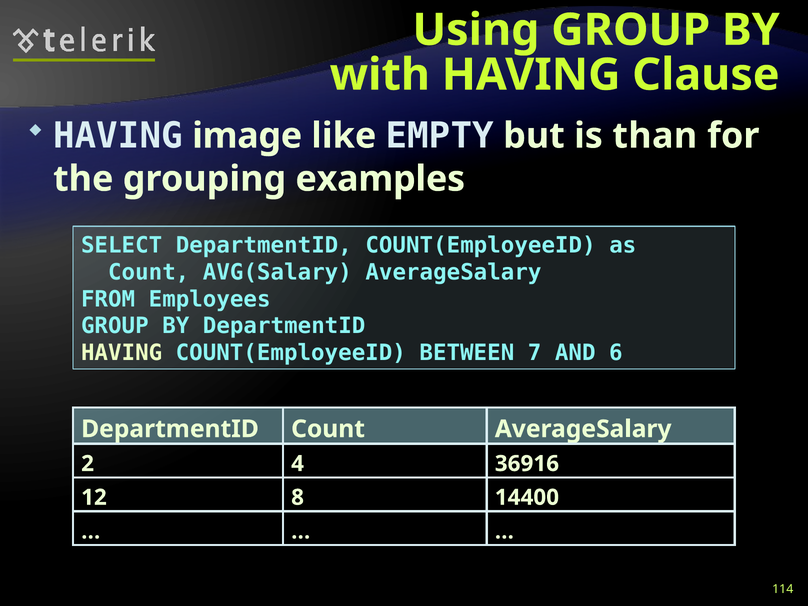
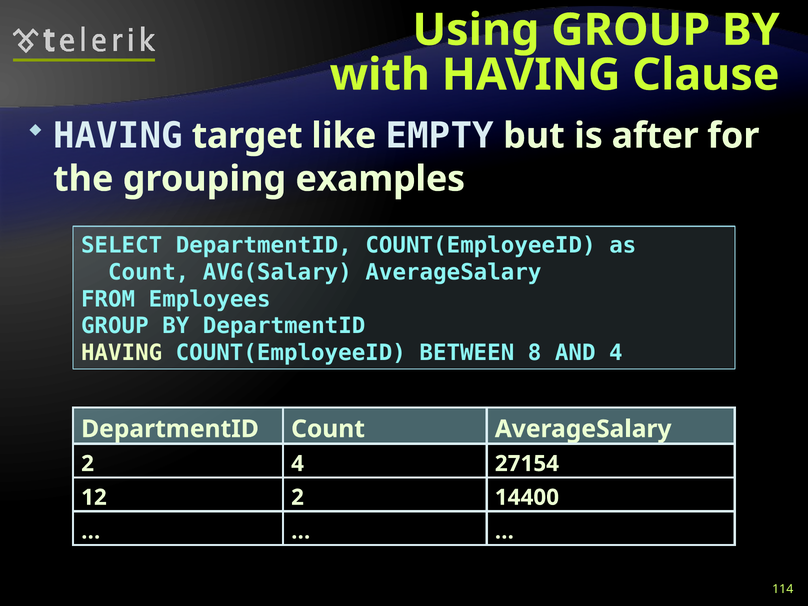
image: image -> target
than: than -> after
7: 7 -> 8
AND 6: 6 -> 4
36916: 36916 -> 27154
12 8: 8 -> 2
